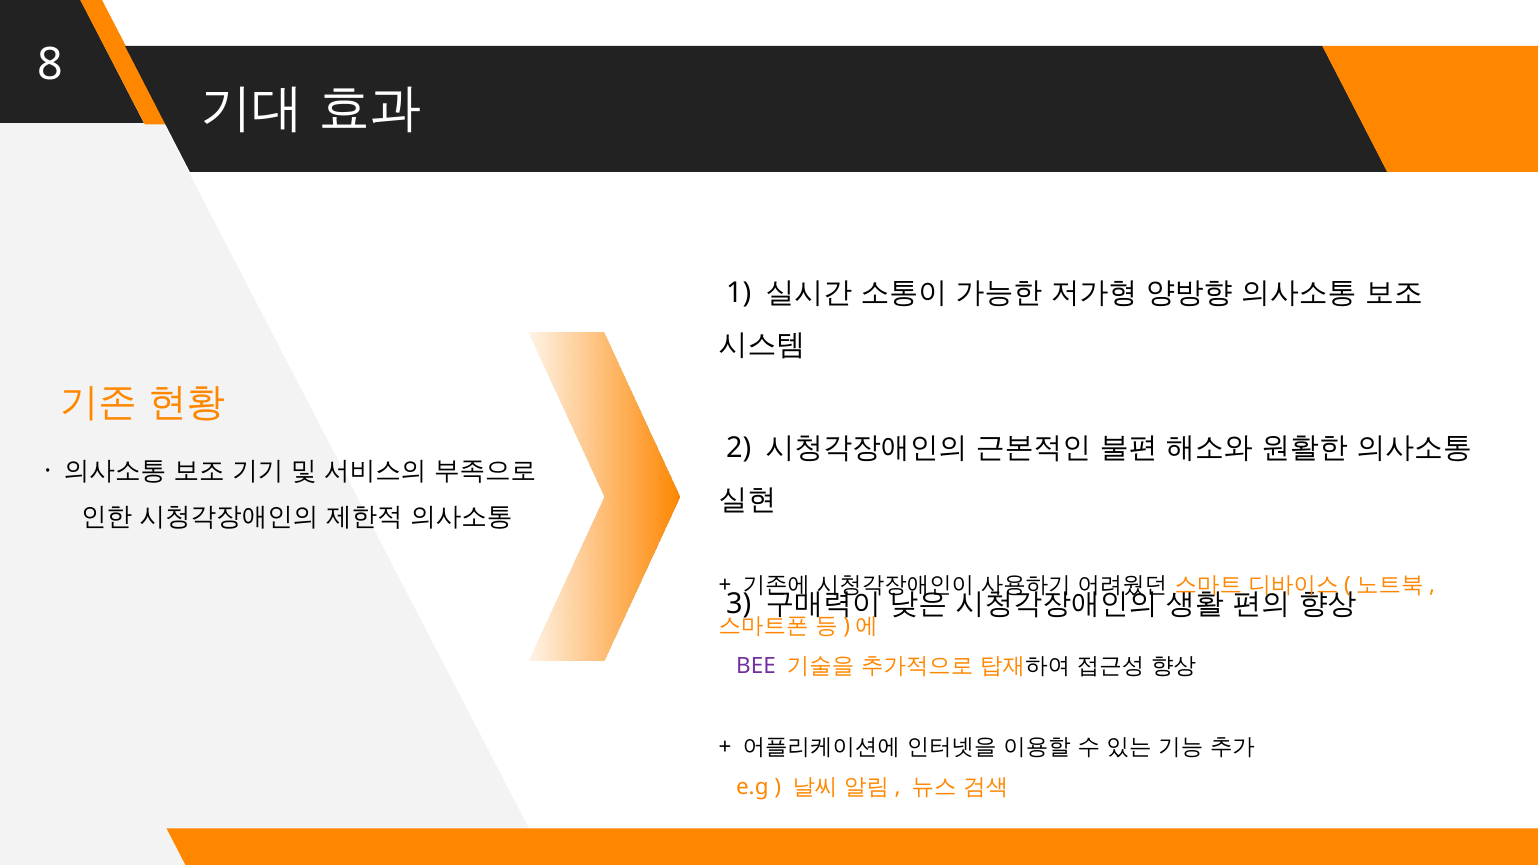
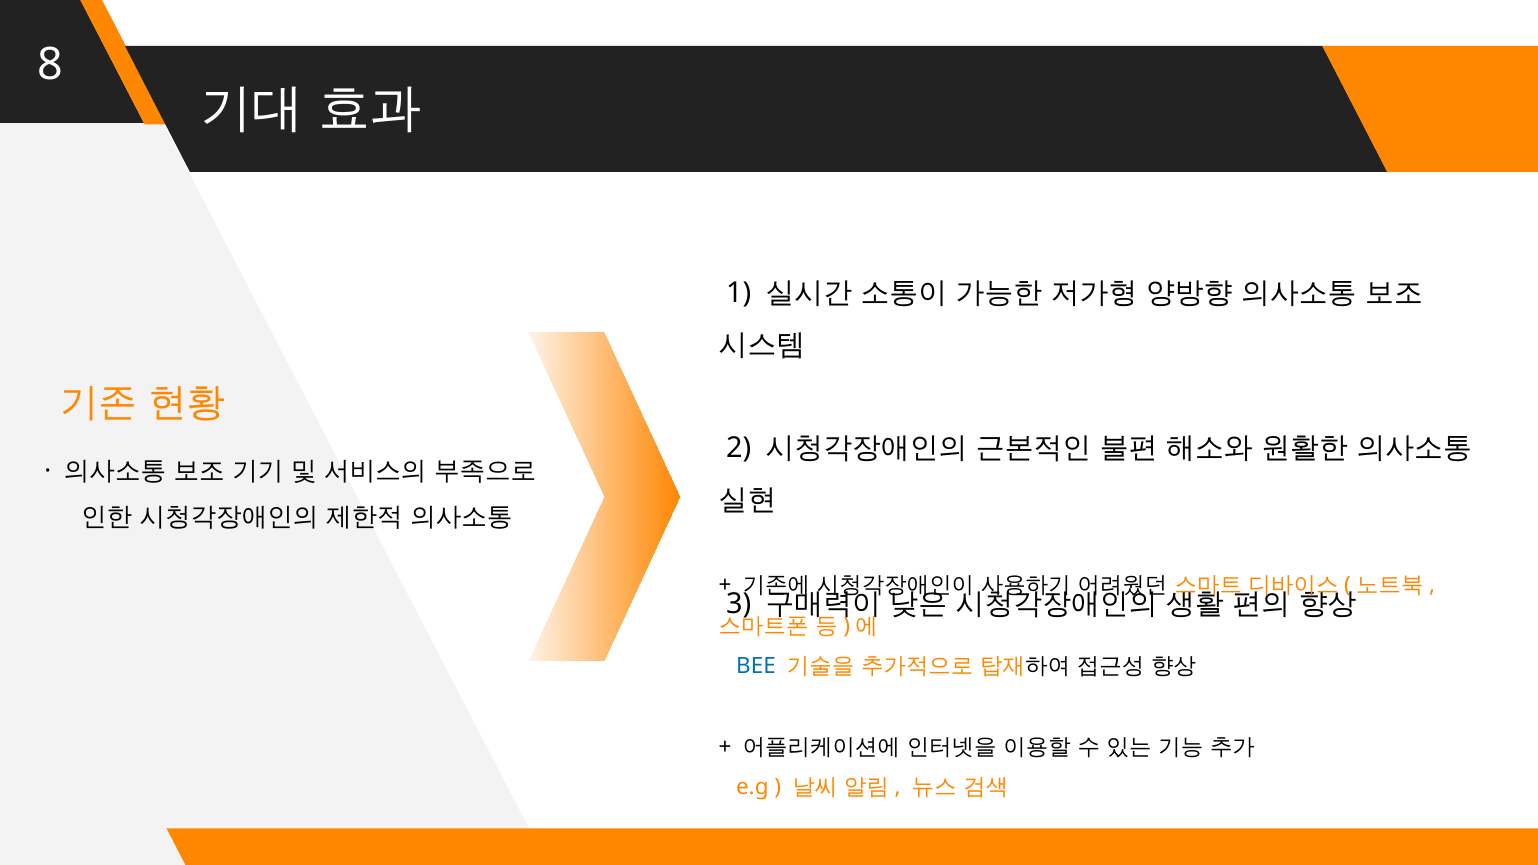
BEE colour: purple -> blue
